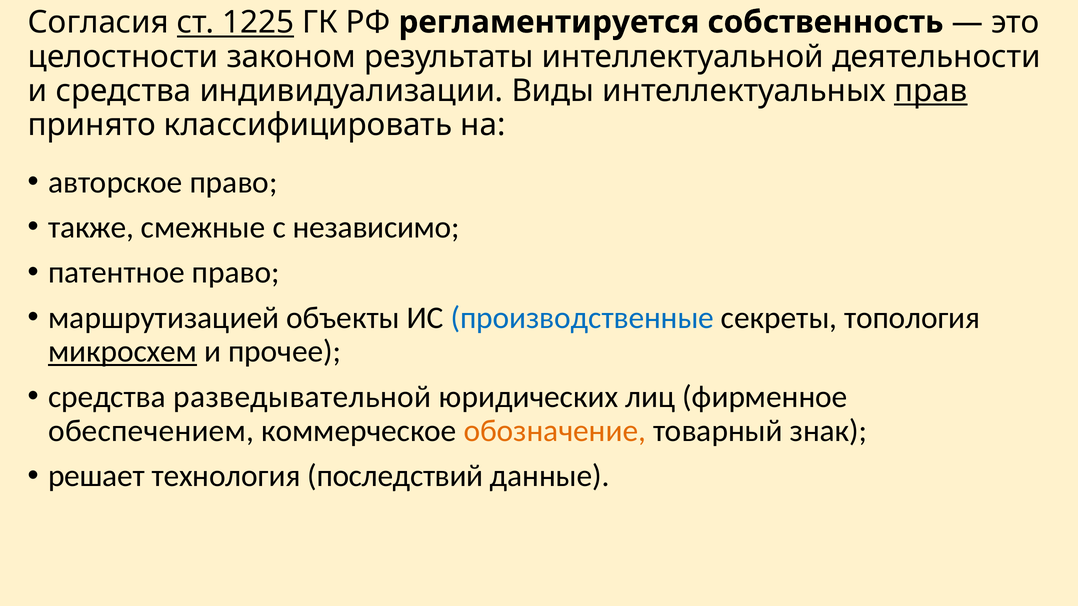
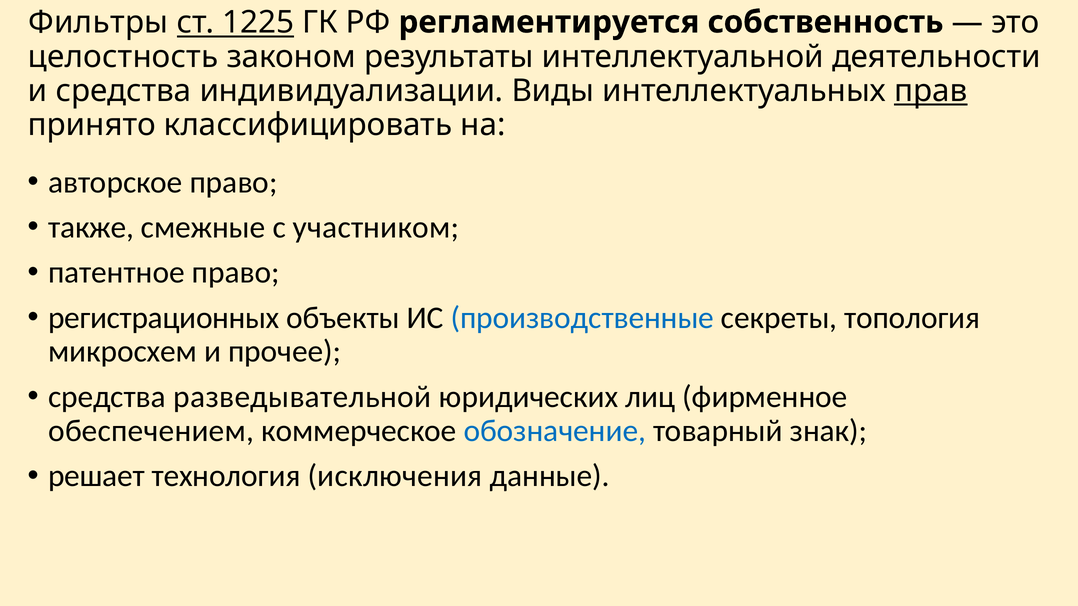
Согласия: Согласия -> Фильтры
целостности: целостности -> целостность
независимо: независимо -> участником
маршрутизацией: маршрутизацией -> регистрационных
микросхем underline: present -> none
обозначение colour: orange -> blue
последствий: последствий -> исключения
